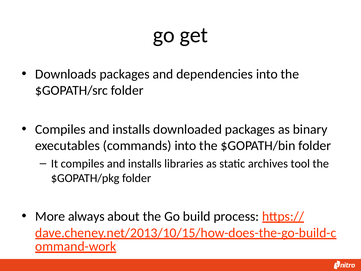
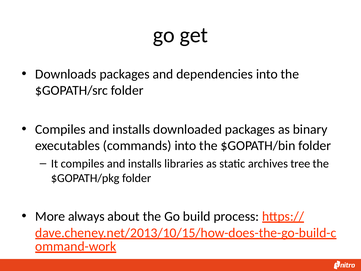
tool: tool -> tree
